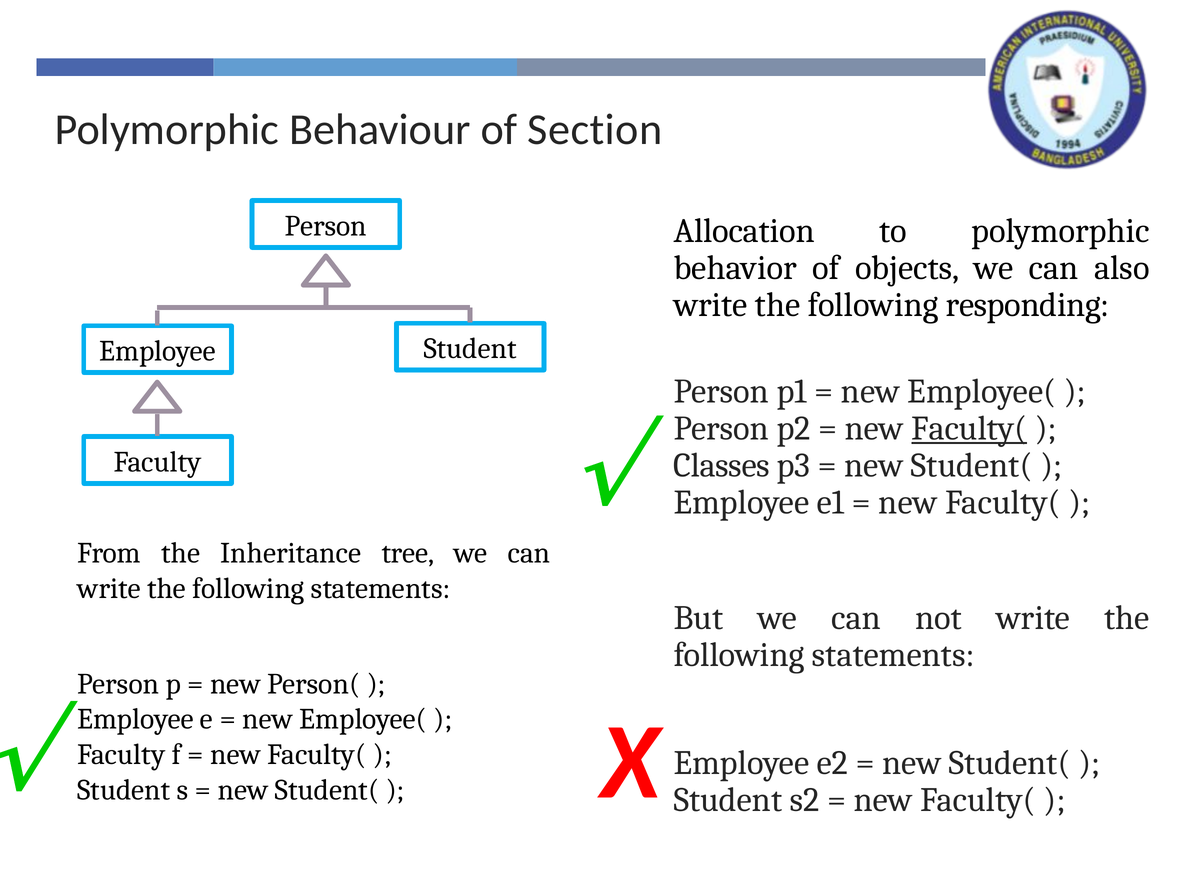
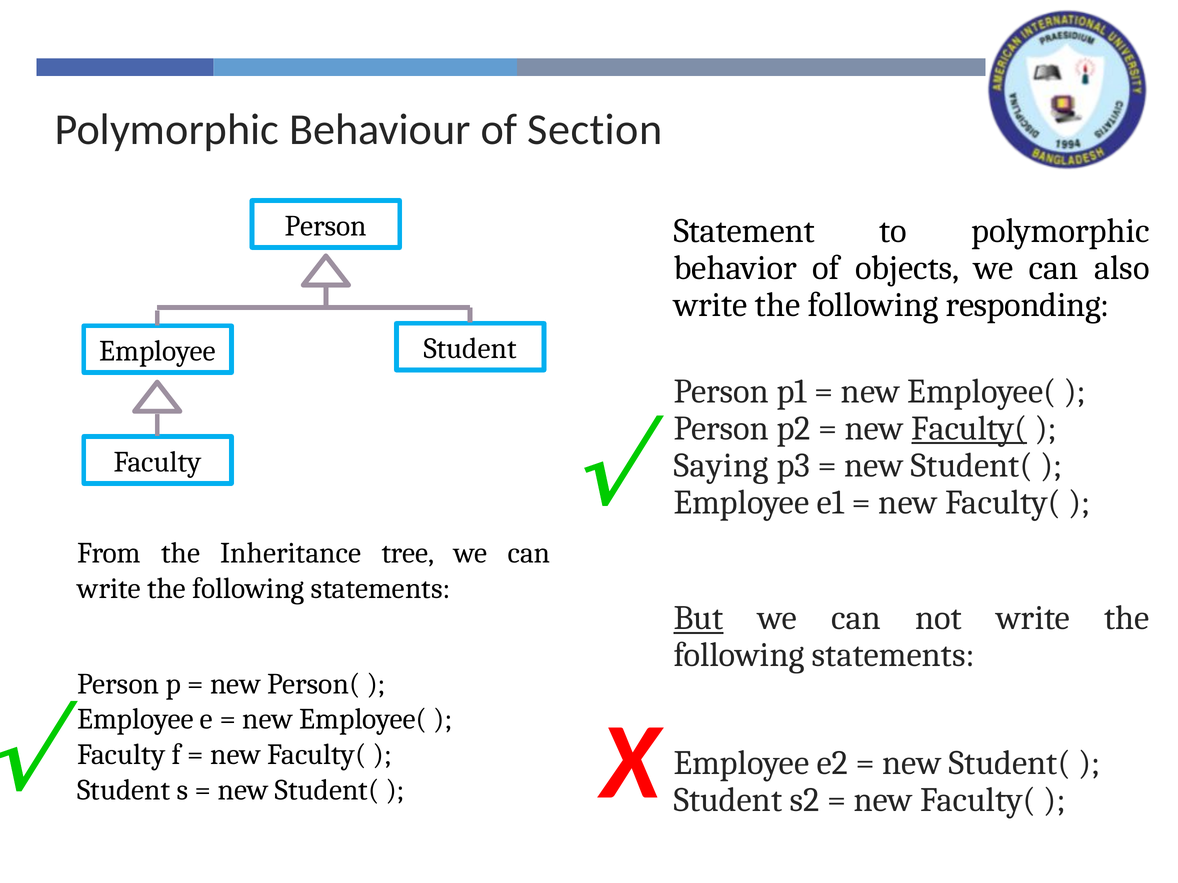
Allocation: Allocation -> Statement
Classes: Classes -> Saying
But underline: none -> present
